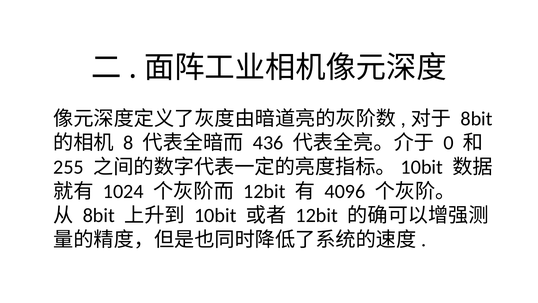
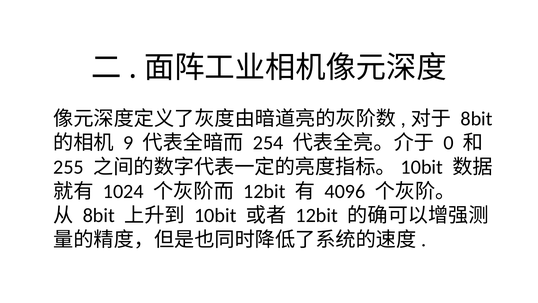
8: 8 -> 9
436: 436 -> 254
